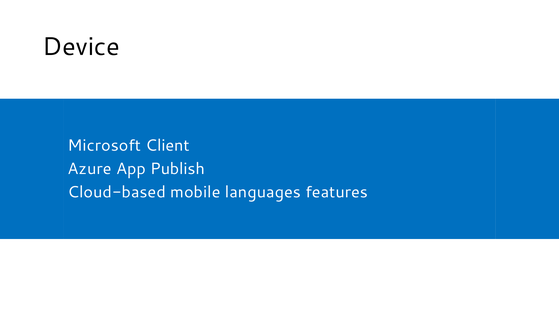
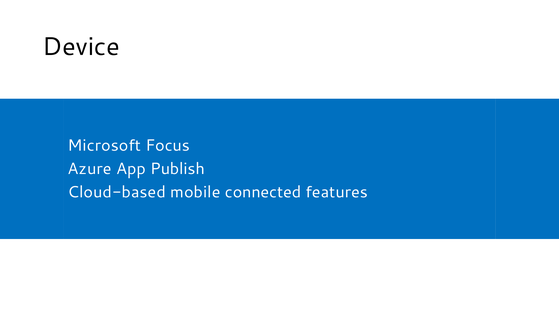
Client: Client -> Focus
languages: languages -> connected
